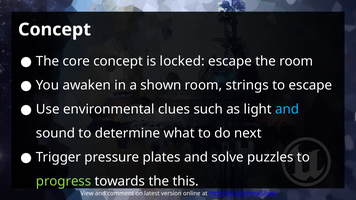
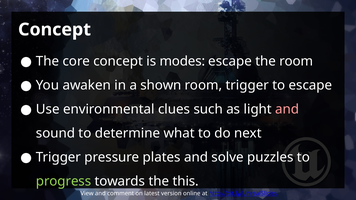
locked: locked -> modes
room strings: strings -> trigger
and at (287, 109) colour: light blue -> pink
